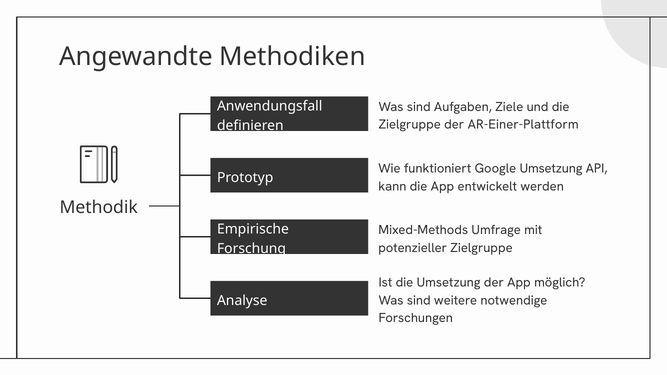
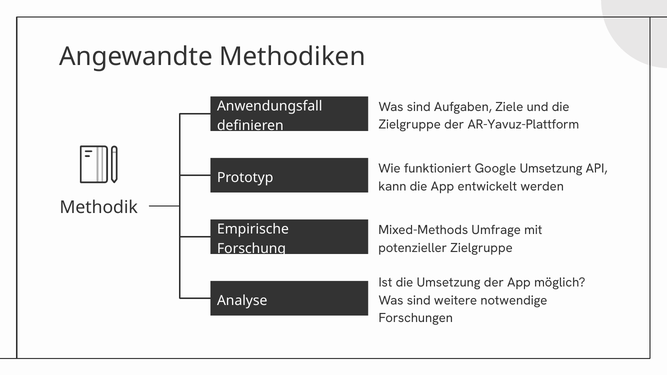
AR-Einer-Plattform: AR-Einer-Plattform -> AR-Yavuz-Plattform
